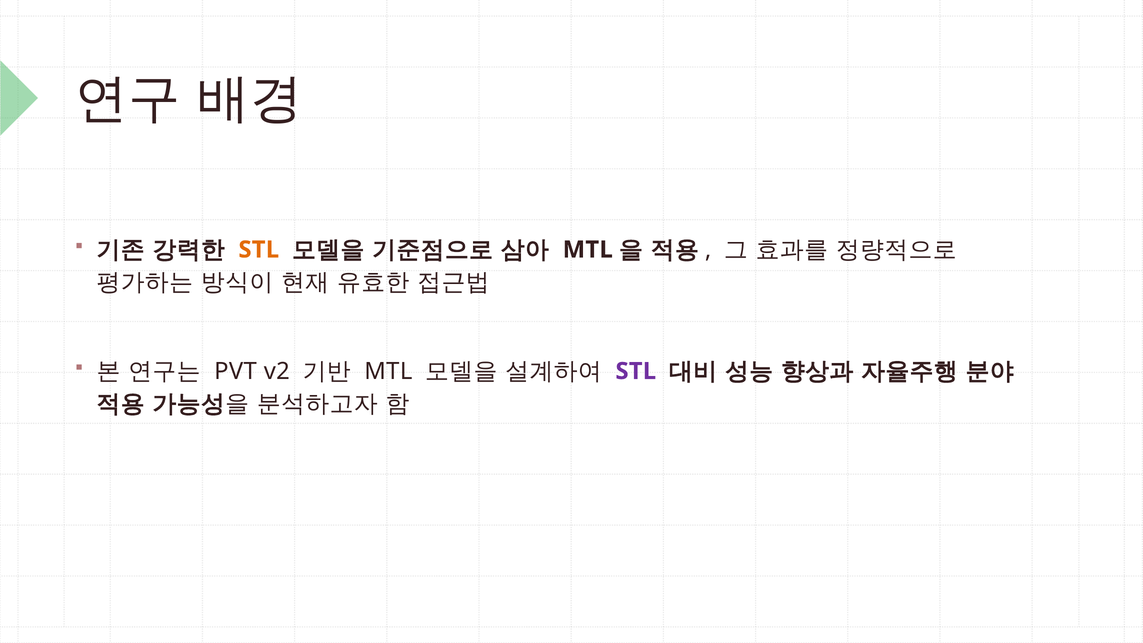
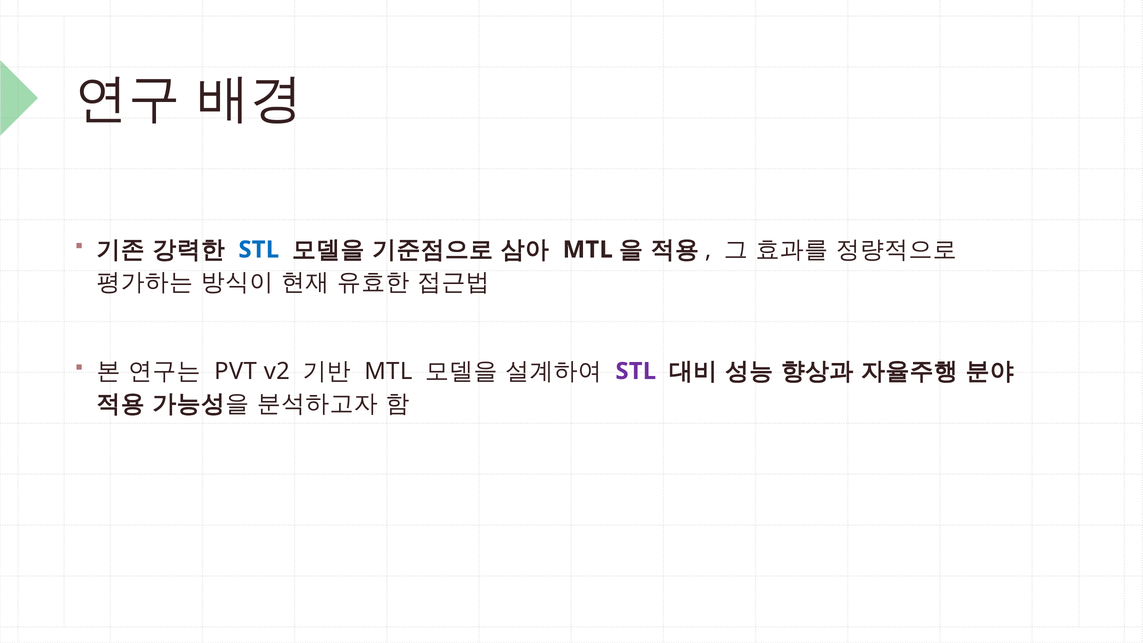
STL at (259, 250) colour: orange -> blue
